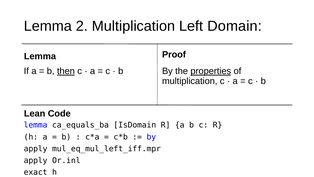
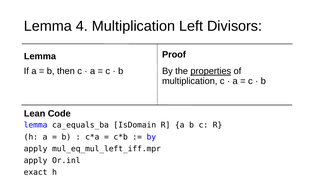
2: 2 -> 4
Domain: Domain -> Divisors
then underline: present -> none
